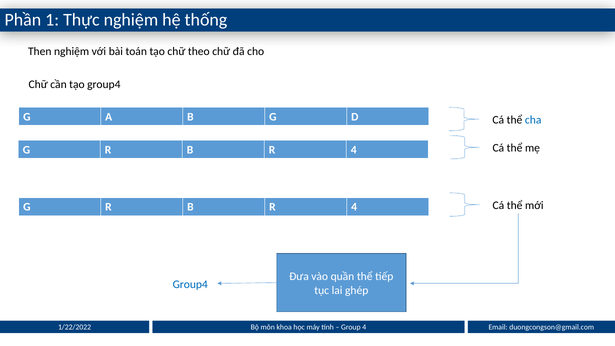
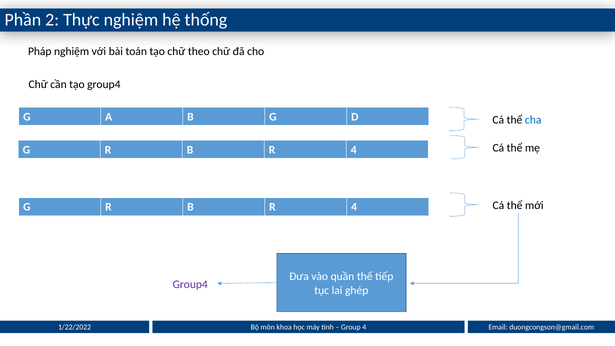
1: 1 -> 2
Then: Then -> Pháp
Group4 at (190, 284) colour: blue -> purple
